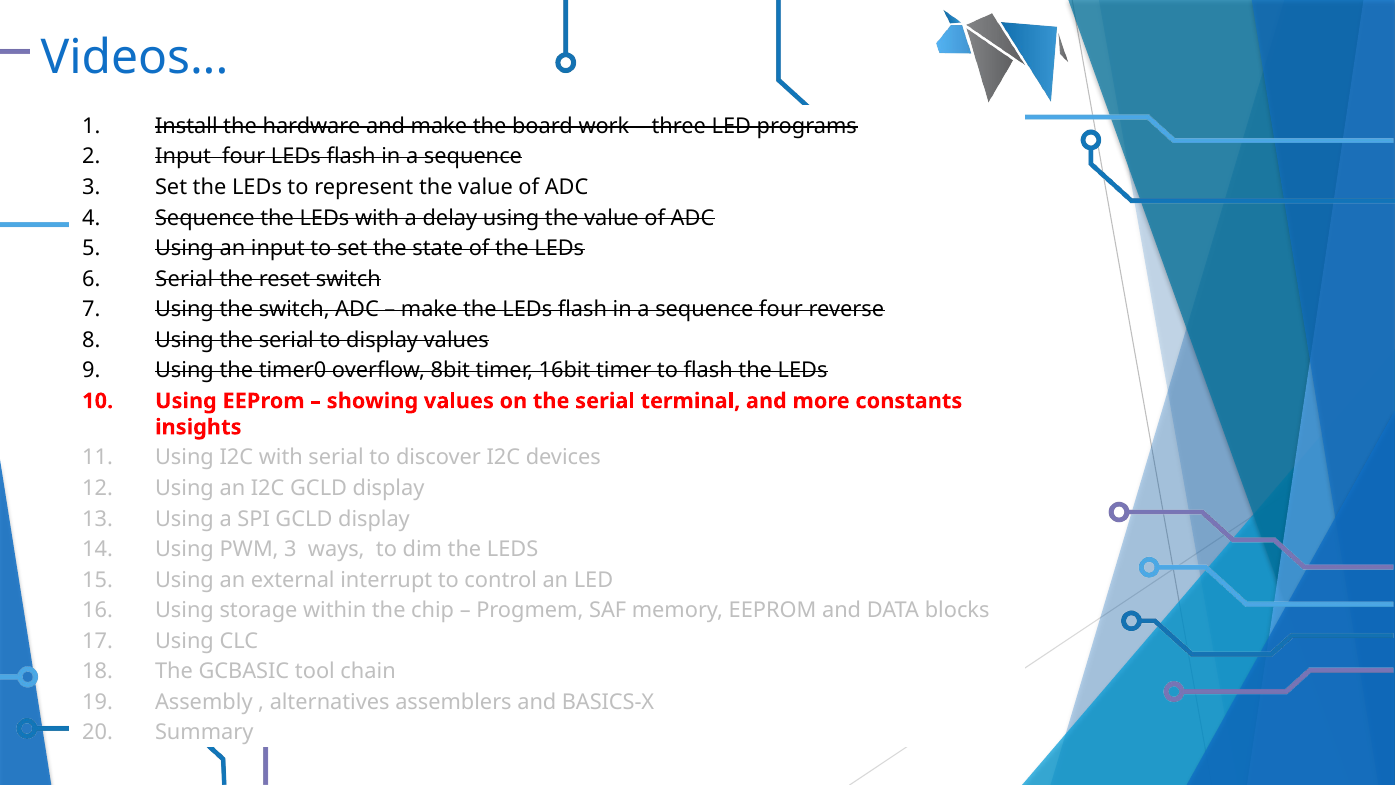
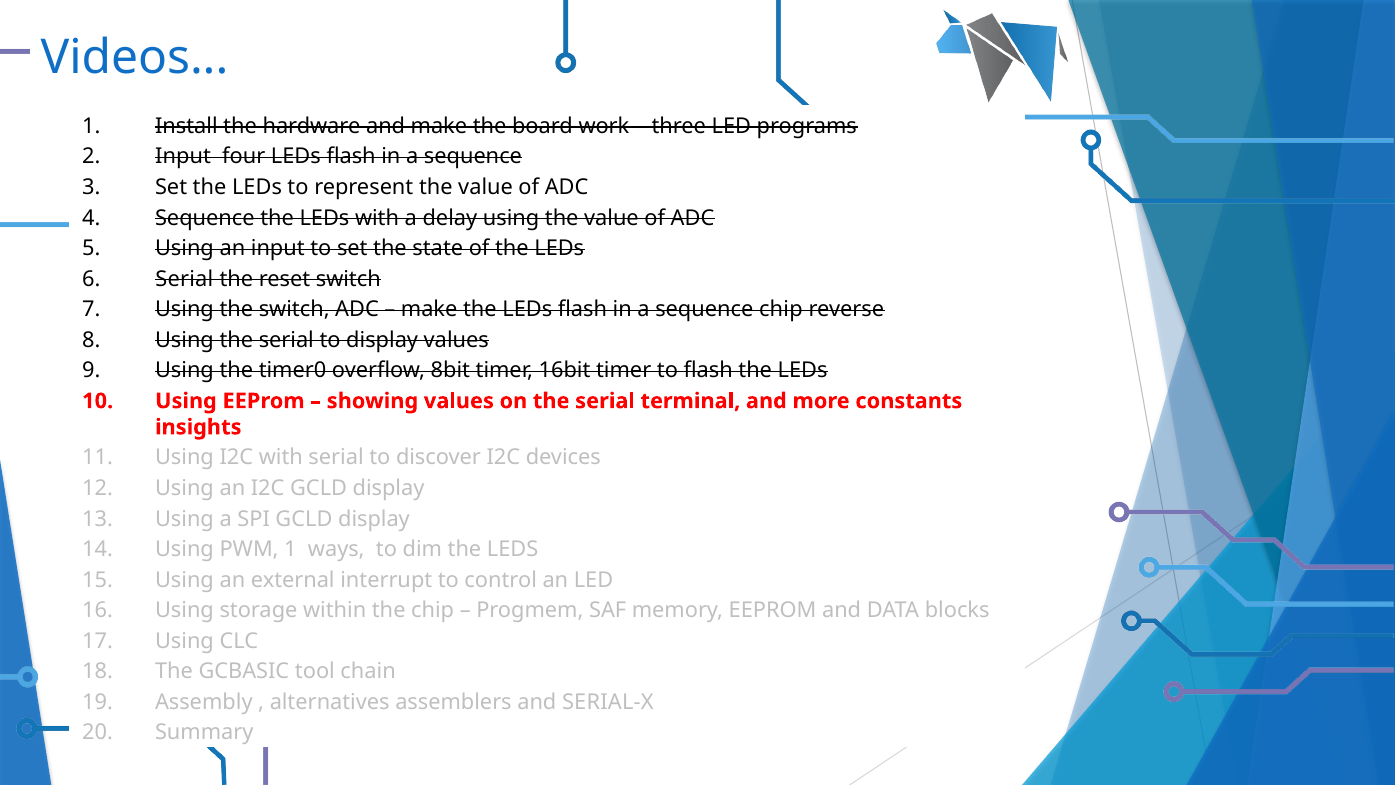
sequence four: four -> chip
PWM 3: 3 -> 1
BASICS-X: BASICS-X -> SERIAL-X
